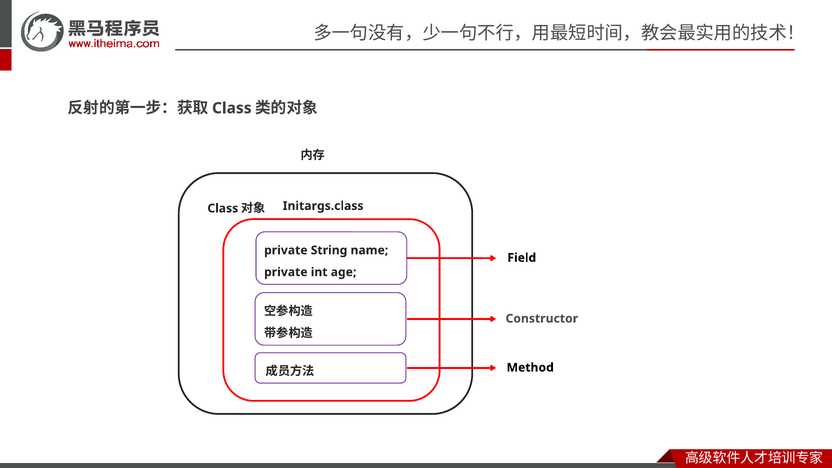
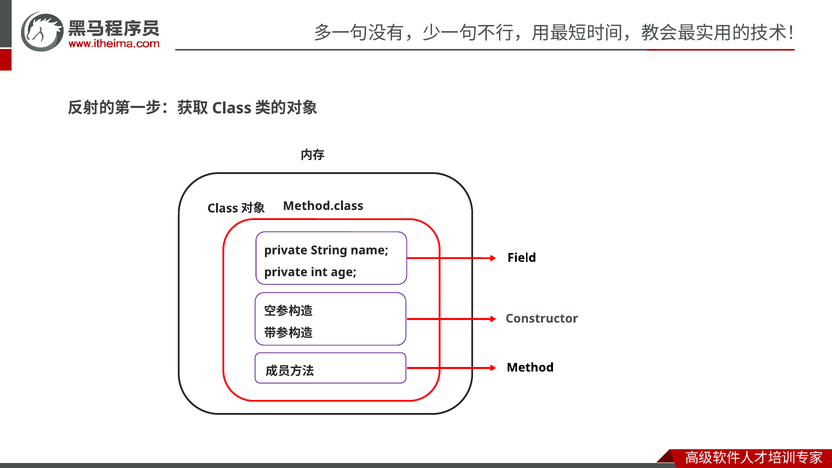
Initargs.class: Initargs.class -> Method.class
